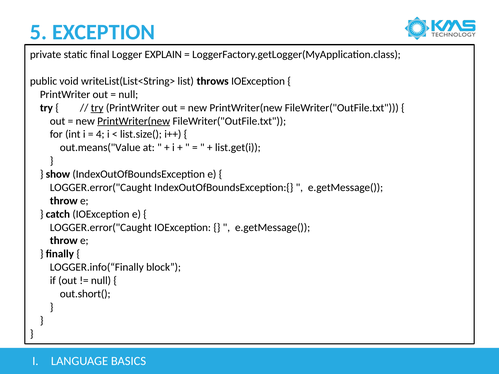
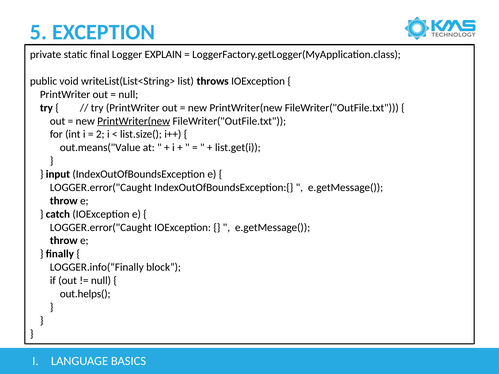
try at (97, 108) underline: present -> none
4: 4 -> 2
show: show -> input
out.short(: out.short( -> out.helps(
